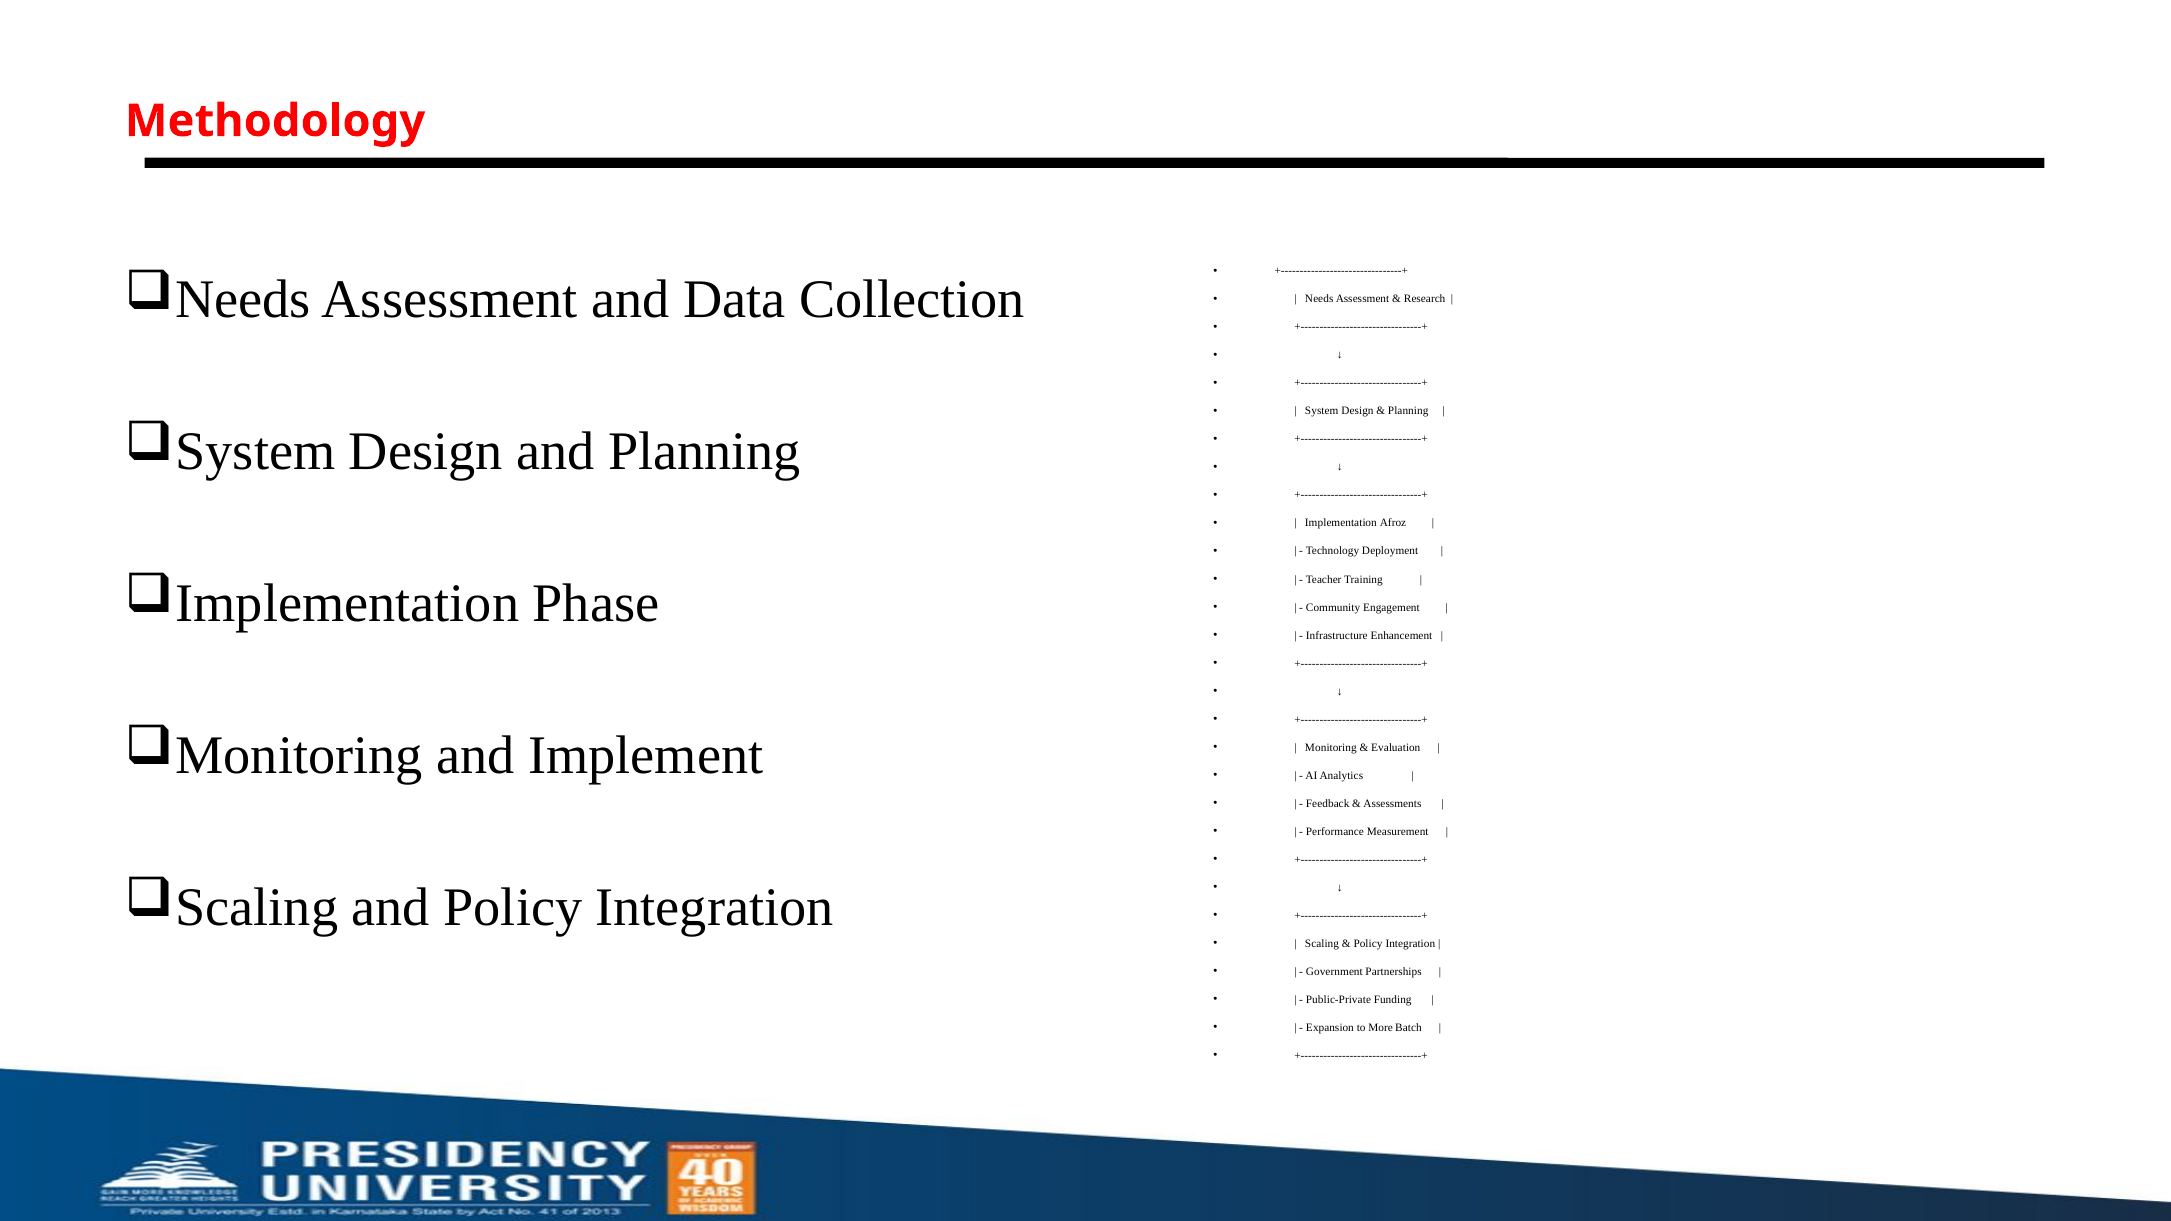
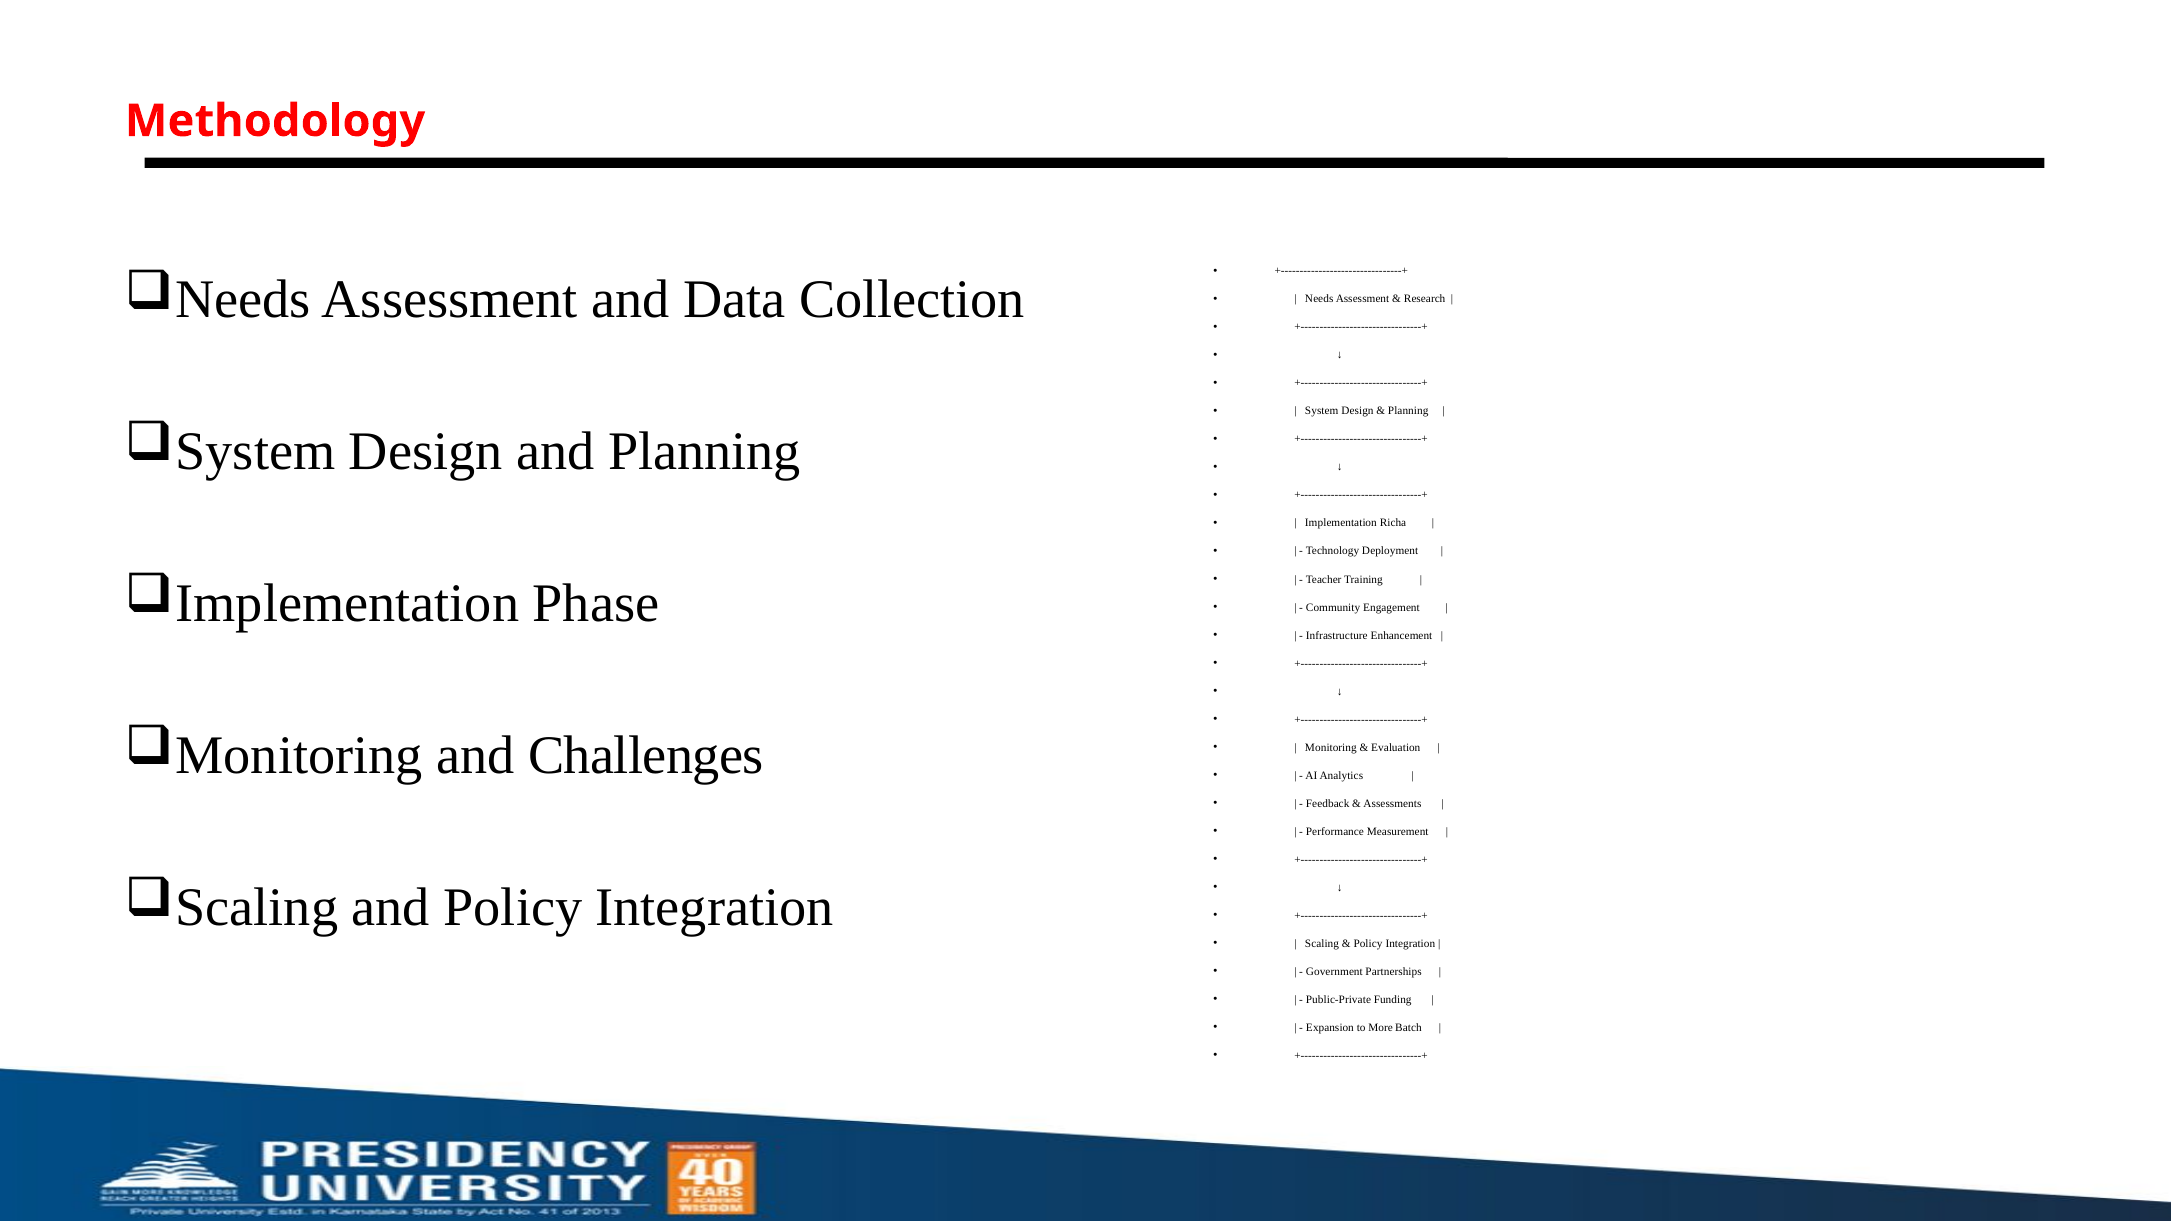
Afroz: Afroz -> Richa
Implement: Implement -> Challenges
